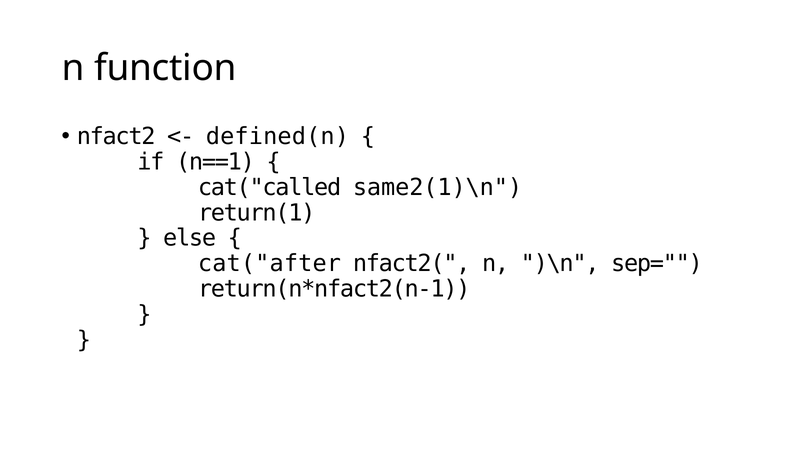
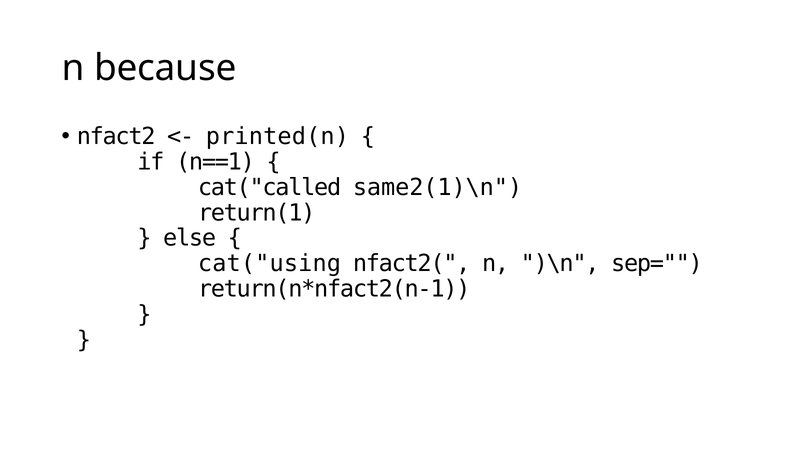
function: function -> because
defined(n: defined(n -> printed(n
cat("after: cat("after -> cat("using
